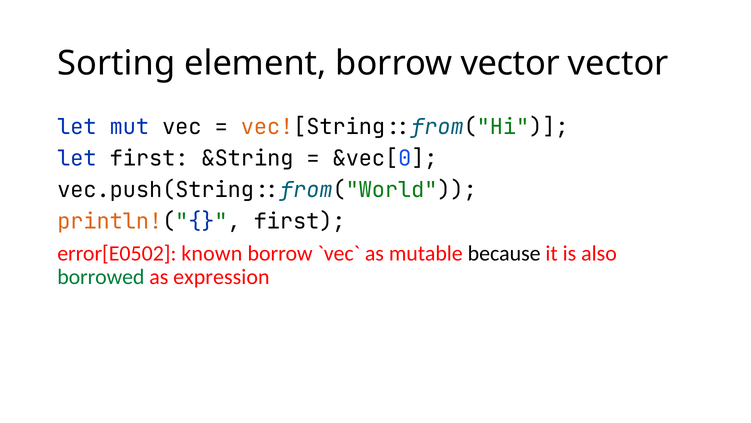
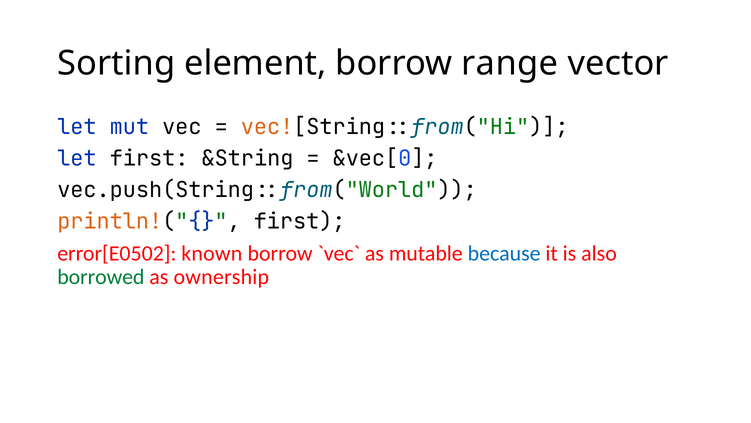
borrow vector: vector -> range
because colour: black -> blue
expression: expression -> ownership
